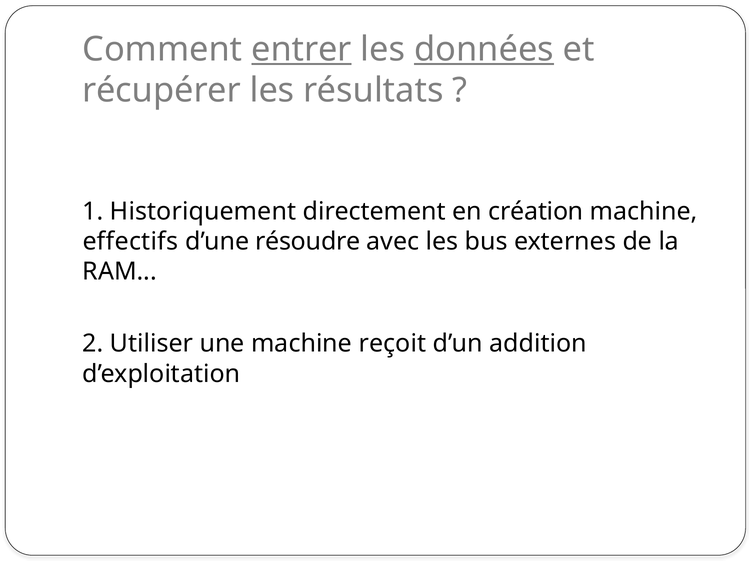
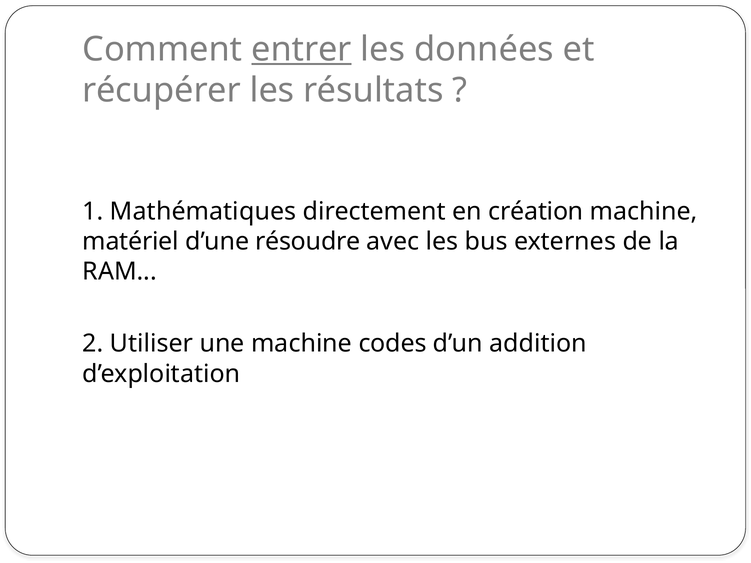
données underline: present -> none
Historiquement: Historiquement -> Mathématiques
effectifs: effectifs -> matériel
reçoit: reçoit -> codes
